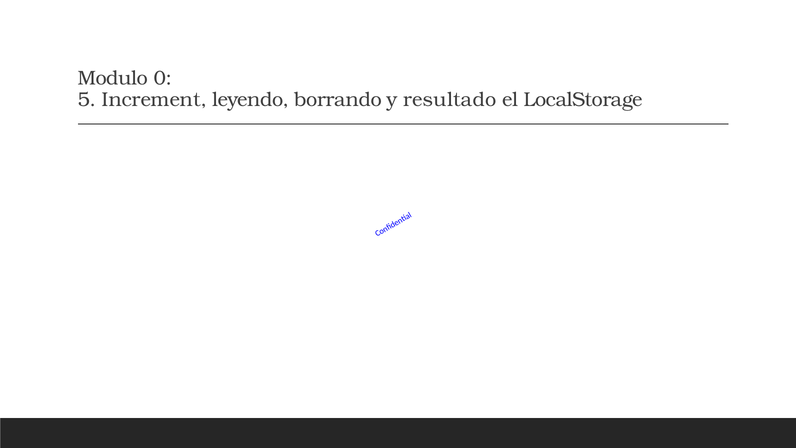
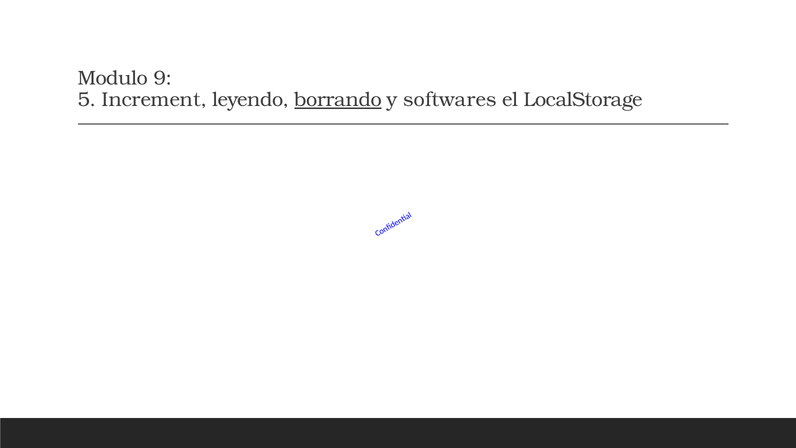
0: 0 -> 9
borrando underline: none -> present
resultado: resultado -> softwares
